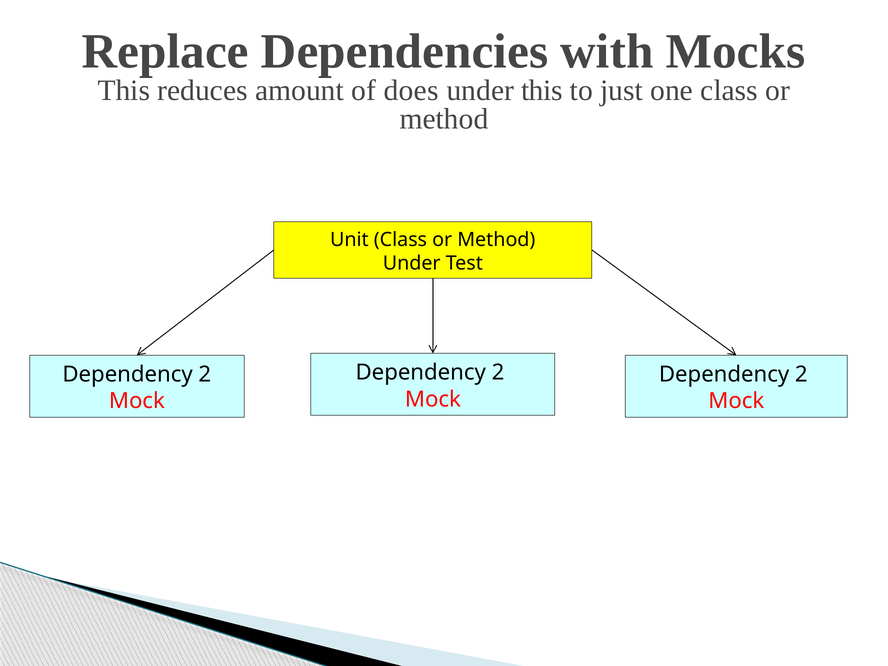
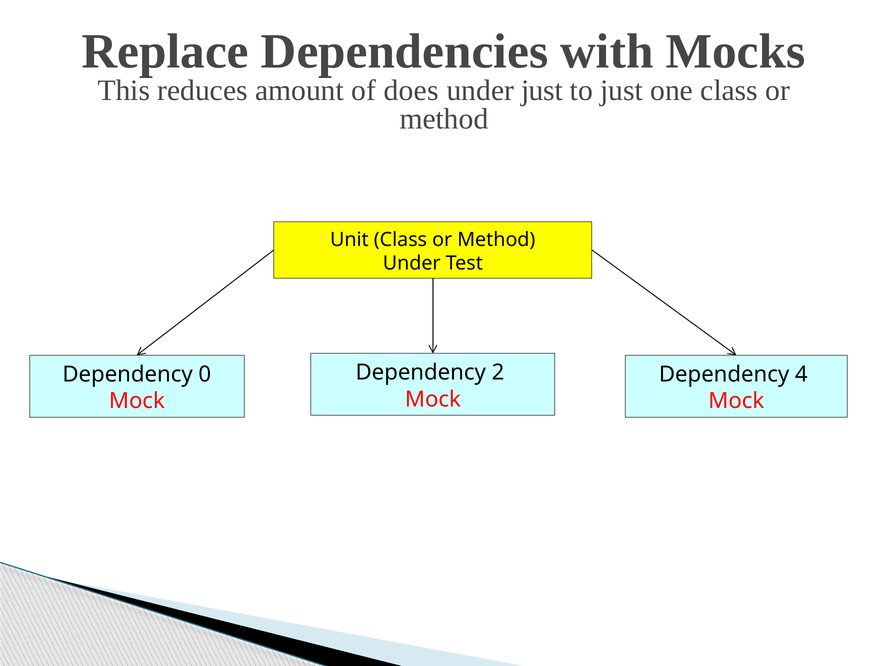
under this: this -> just
2 at (205, 374): 2 -> 0
2 at (801, 374): 2 -> 4
